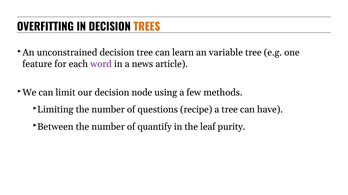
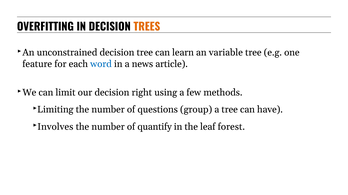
word colour: purple -> blue
node: node -> right
recipe: recipe -> group
Between: Between -> Involves
purity: purity -> forest
